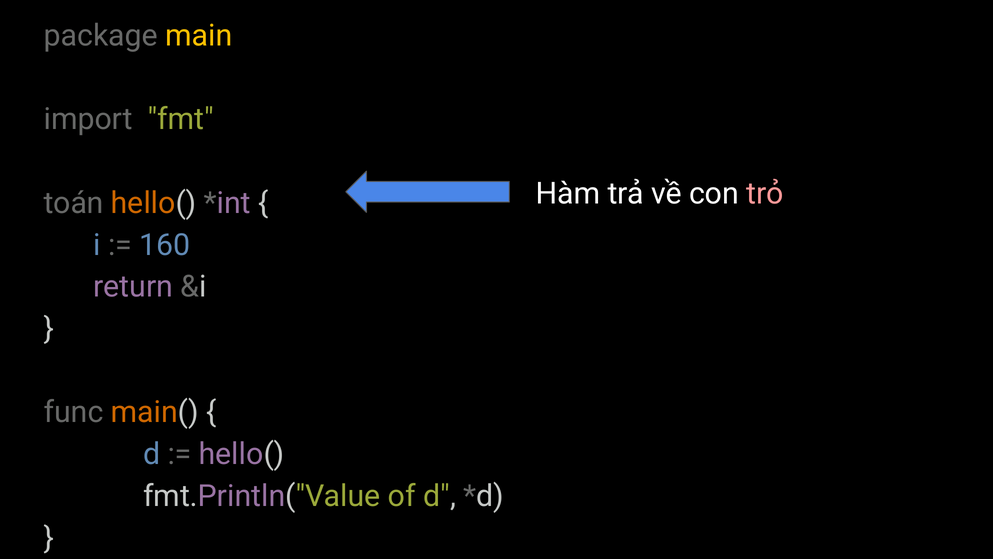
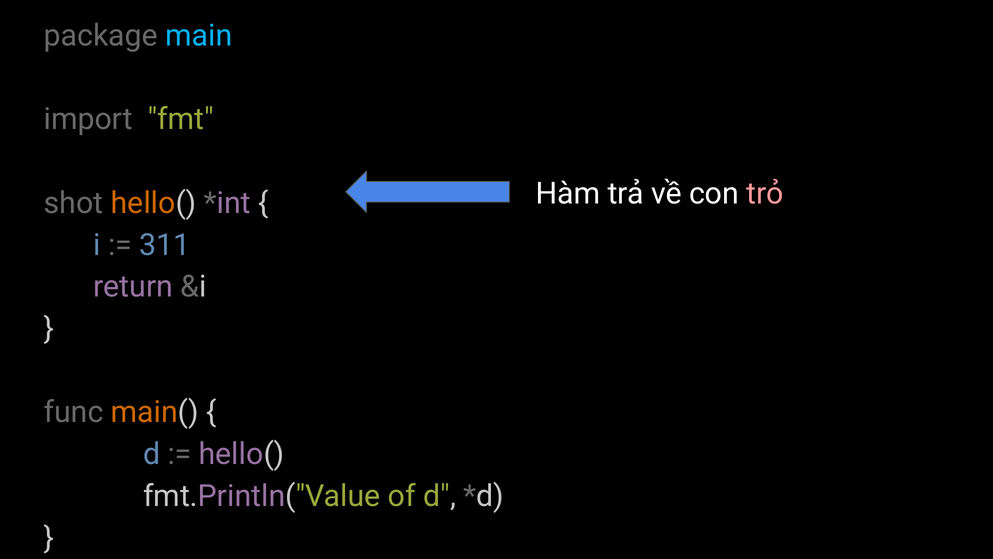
main colour: yellow -> light blue
toán: toán -> shot
160: 160 -> 311
